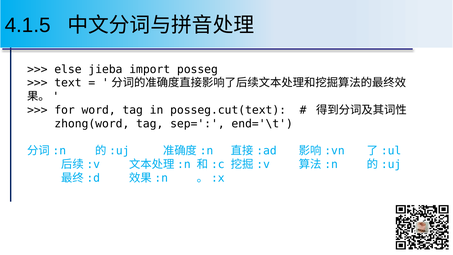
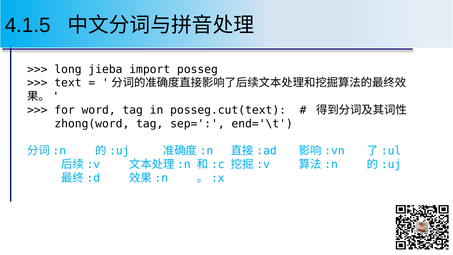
else: else -> long
